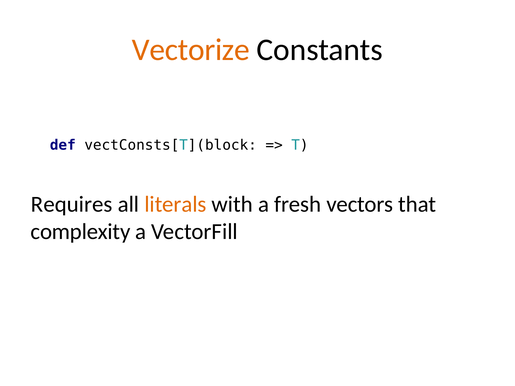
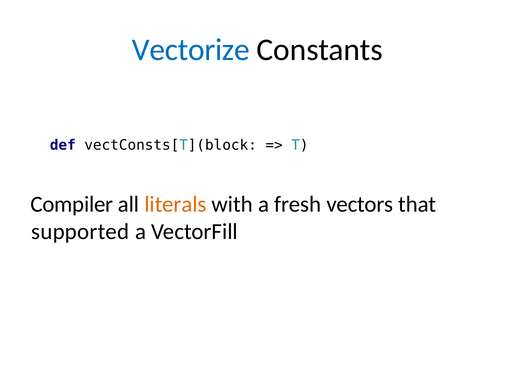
Vectorize colour: orange -> blue
Requires: Requires -> Compiler
complexity: complexity -> supported
